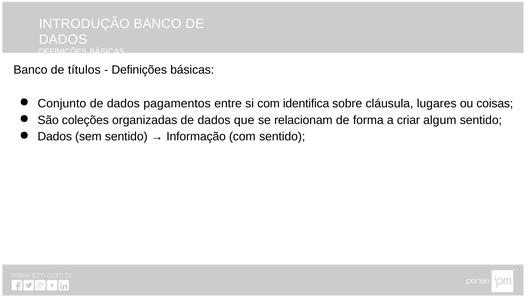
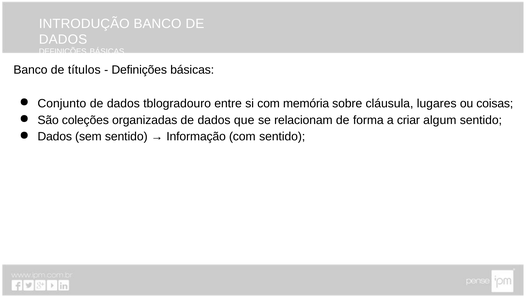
pagamentos: pagamentos -> tblogradouro
identifica: identifica -> memória
